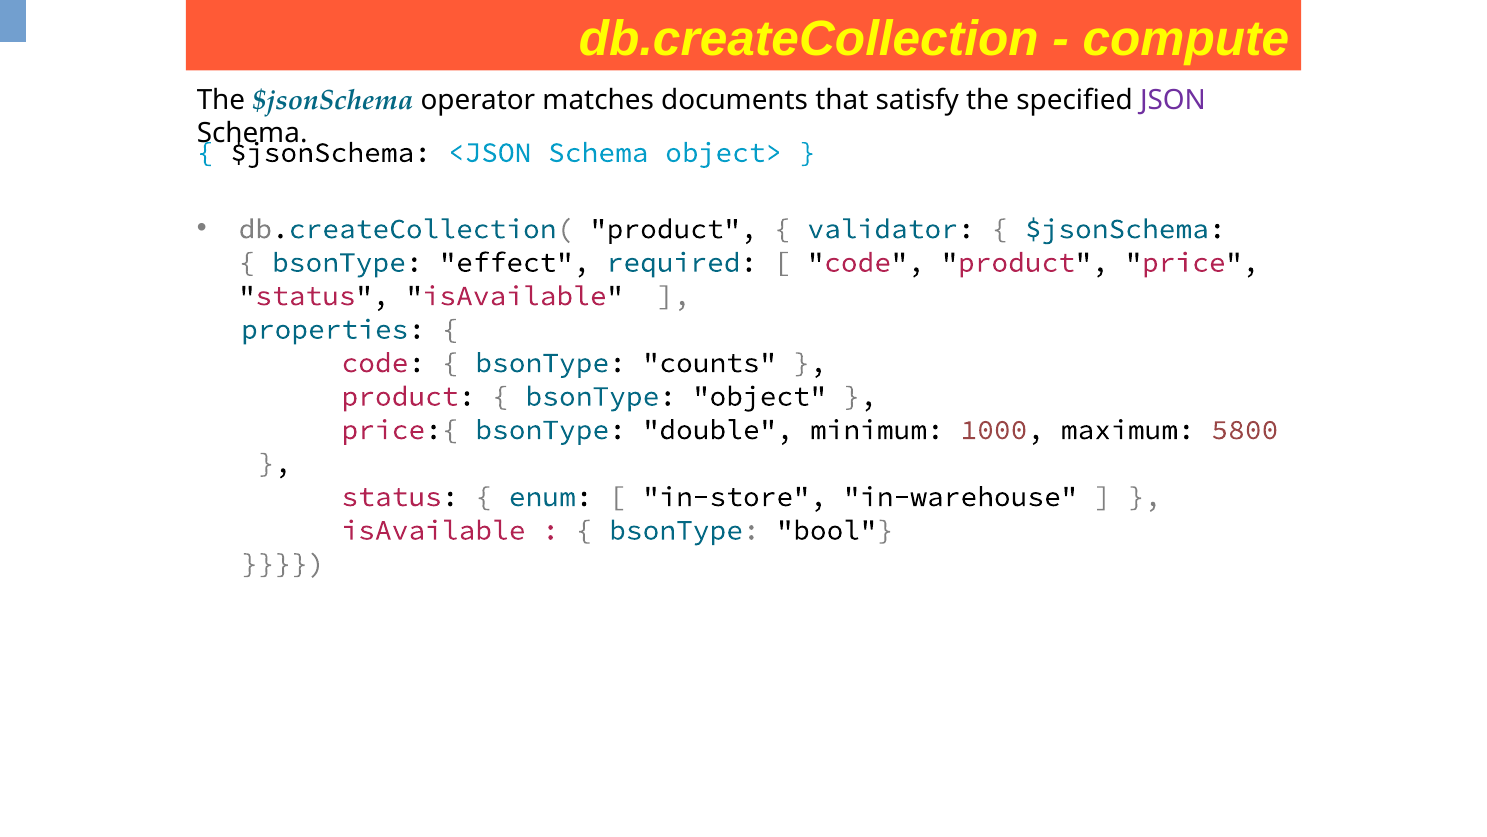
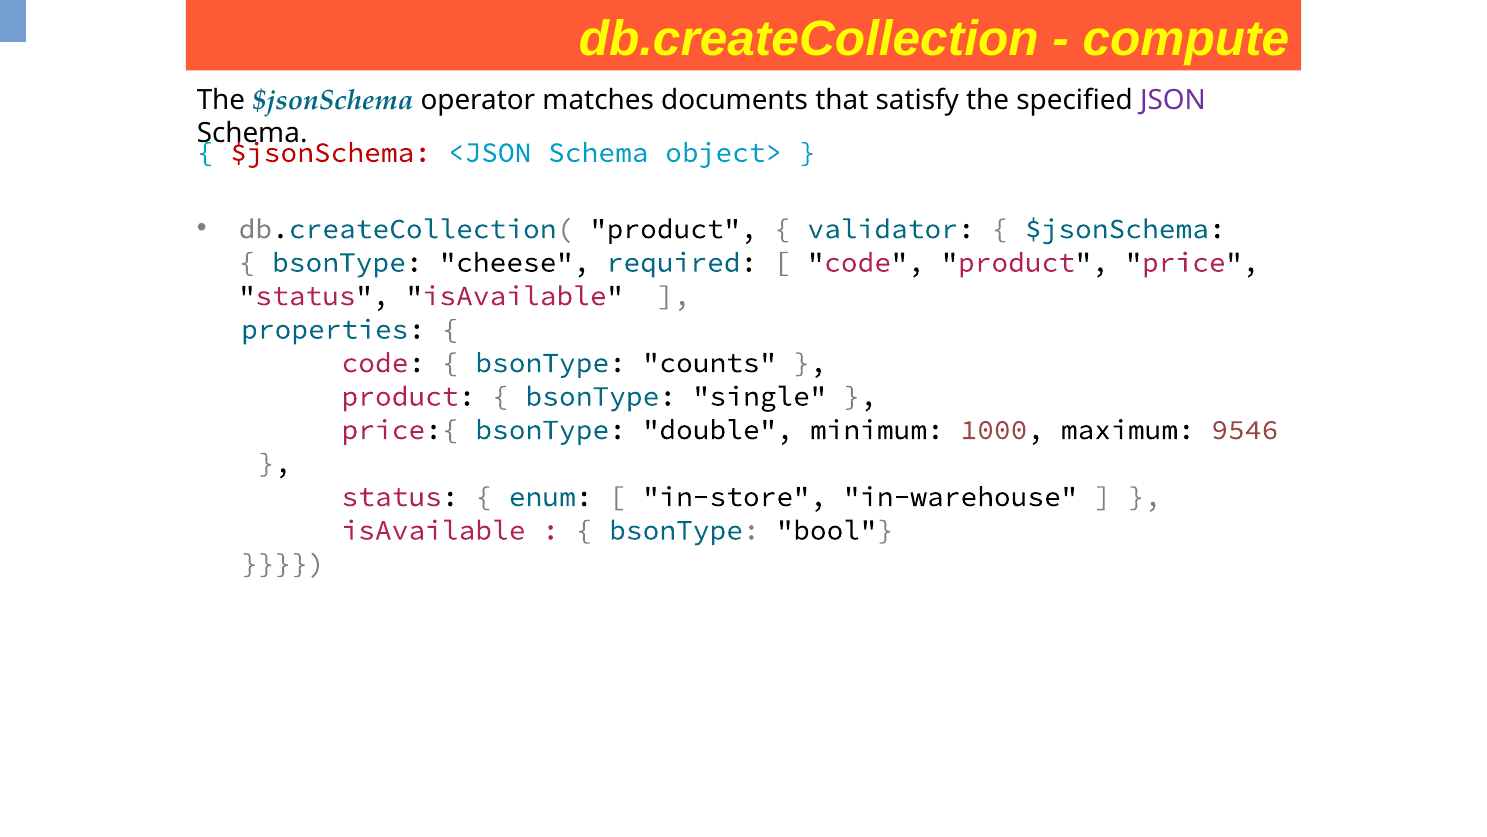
$jsonSchema at (331, 153) colour: black -> red
effect: effect -> cheese
object: object -> single
5800: 5800 -> 9546
